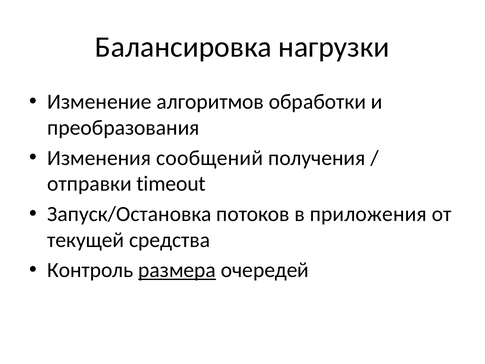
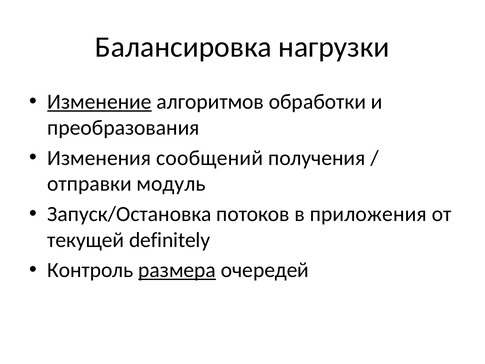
Изменение underline: none -> present
timeout: timeout -> модуль
средства: средства -> definitely
